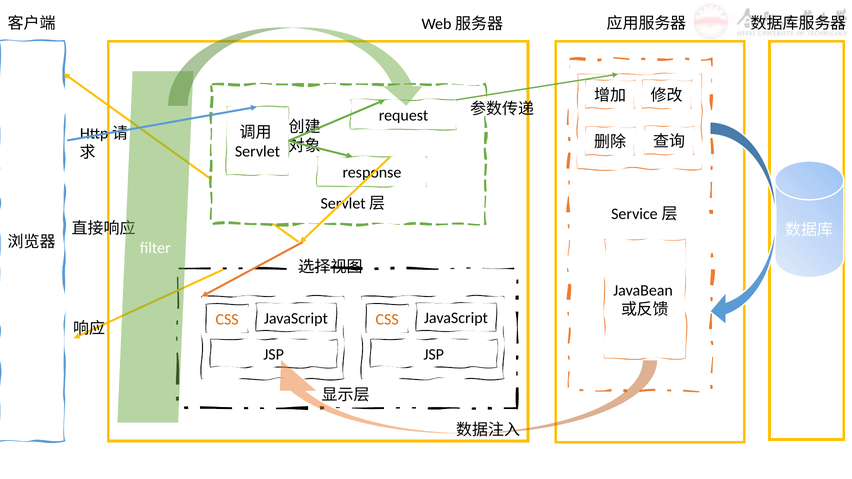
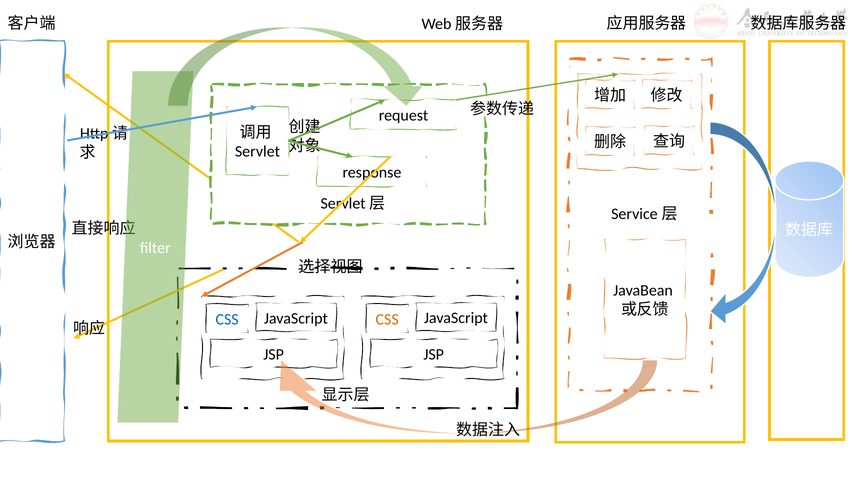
CSS at (227, 320) colour: orange -> blue
